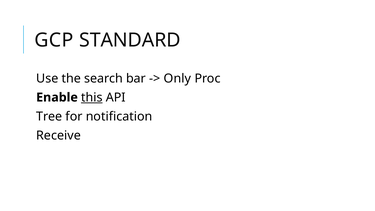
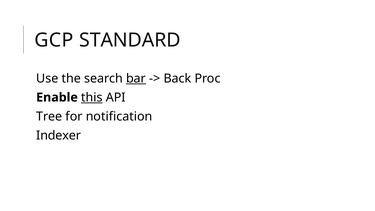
bar underline: none -> present
Only: Only -> Back
Receive: Receive -> Indexer
